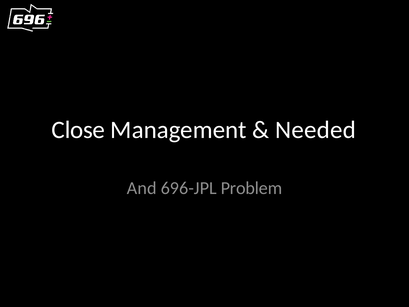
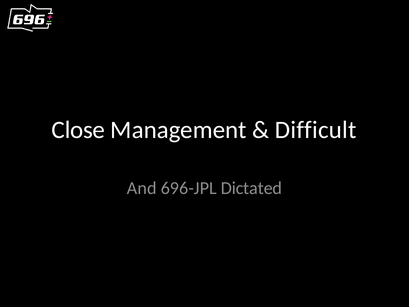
Needed: Needed -> Difficult
Problem: Problem -> Dictated
